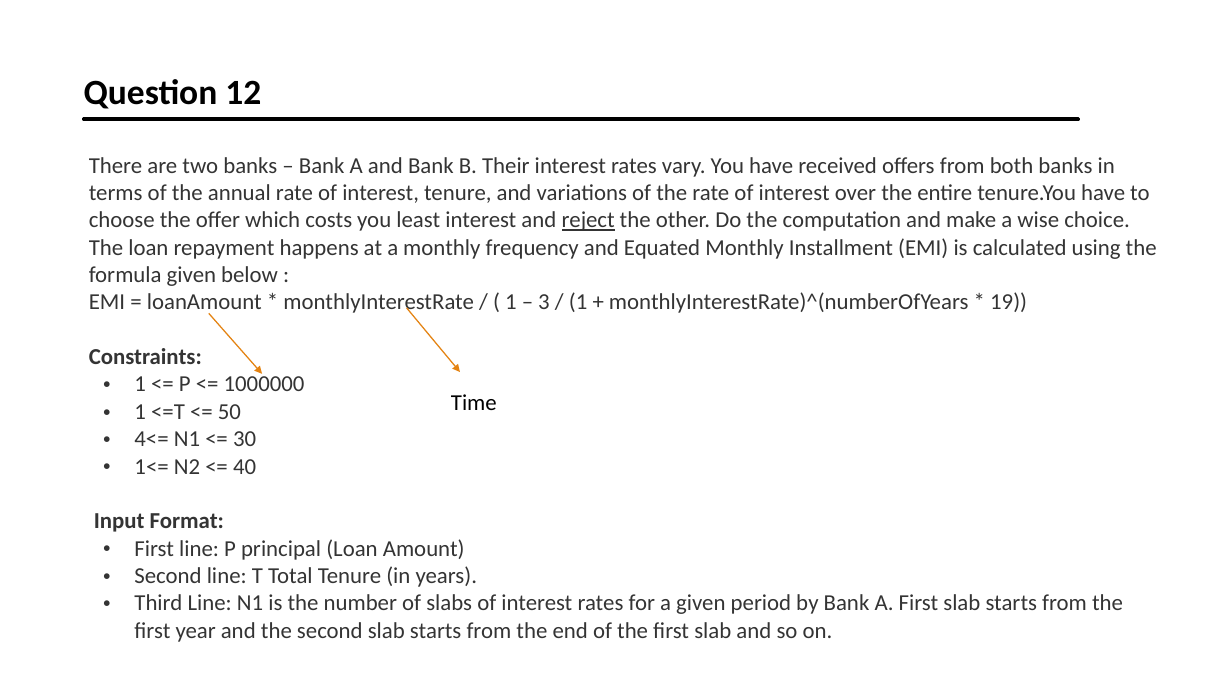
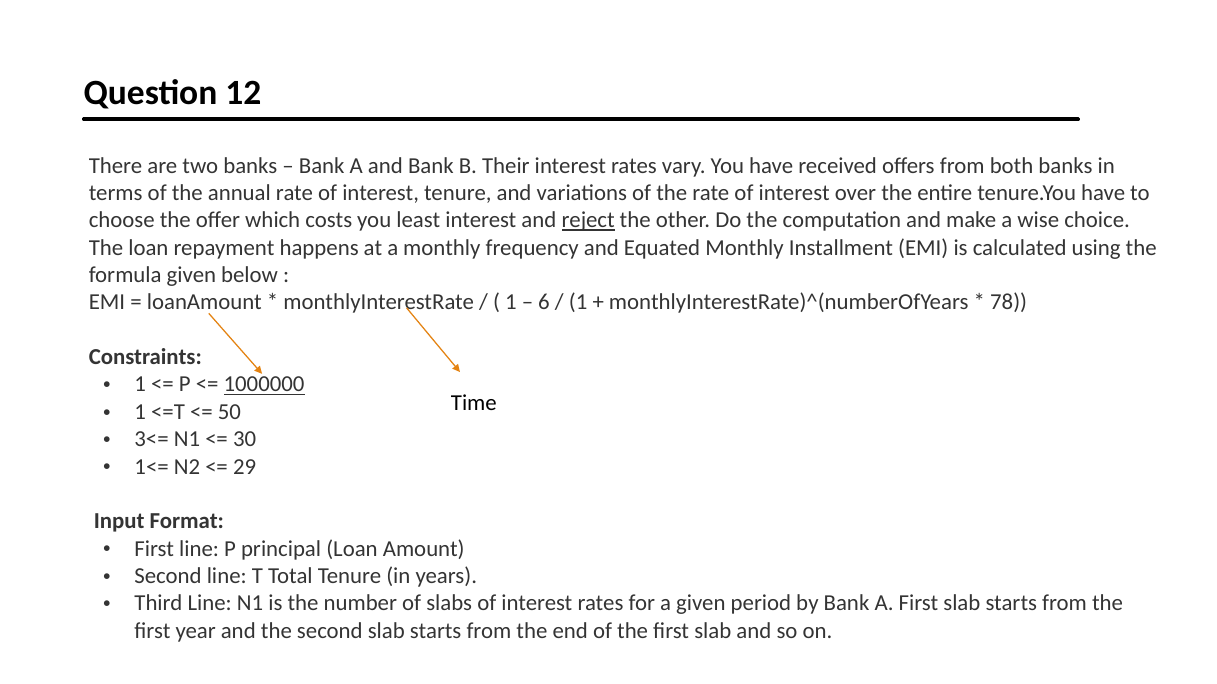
3: 3 -> 6
19: 19 -> 78
1000000 underline: none -> present
4<=: 4<= -> 3<=
40: 40 -> 29
